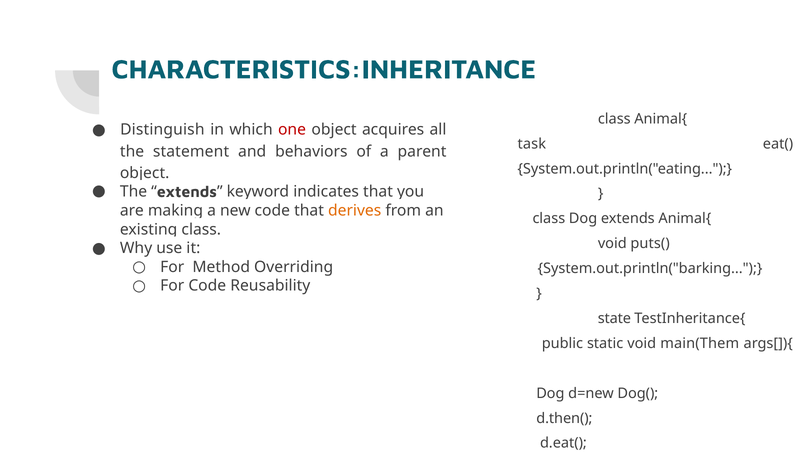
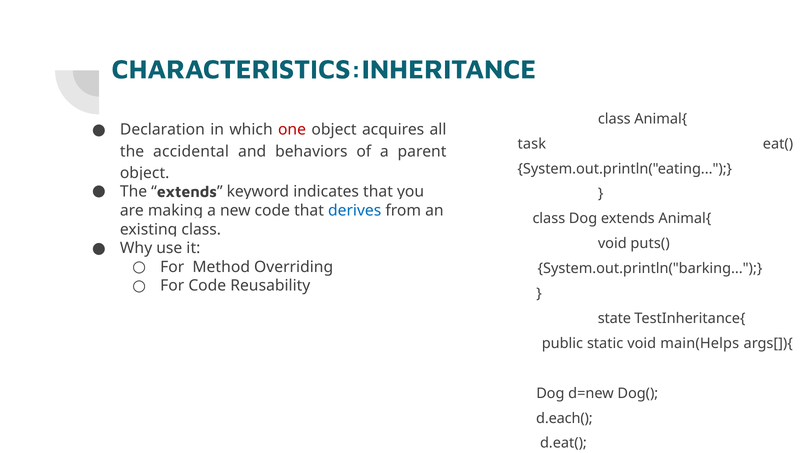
Distinguish: Distinguish -> Declaration
statement: statement -> accidental
derives colour: orange -> blue
main(Them: main(Them -> main(Helps
d.then(: d.then( -> d.each(
